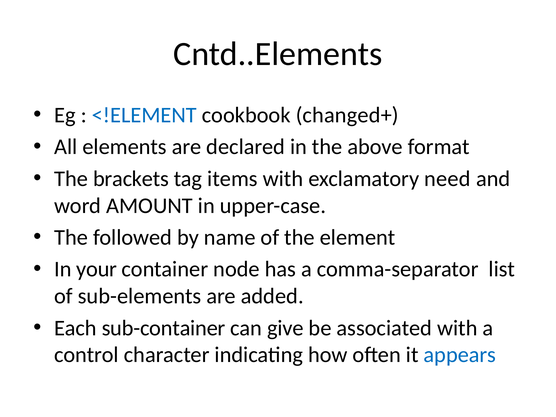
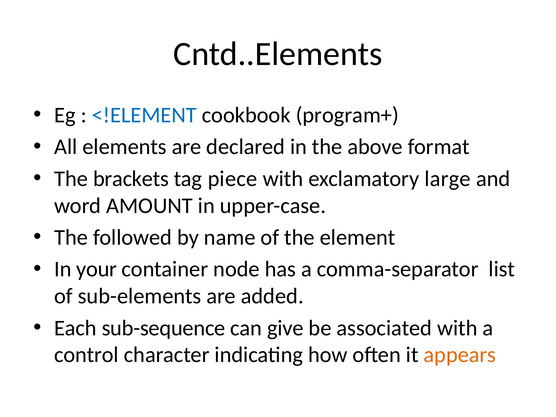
changed+: changed+ -> program+
items: items -> piece
need: need -> large
sub-container: sub-container -> sub-sequence
appears colour: blue -> orange
